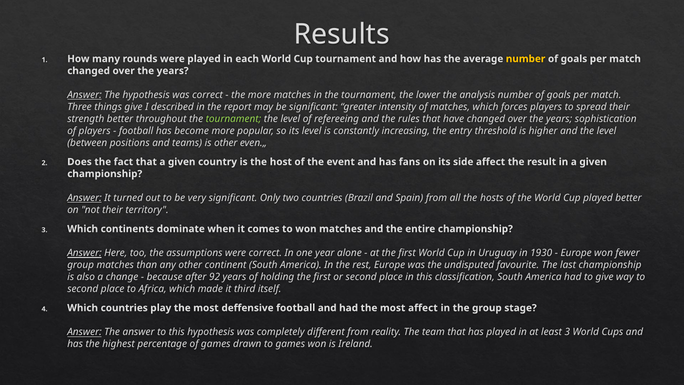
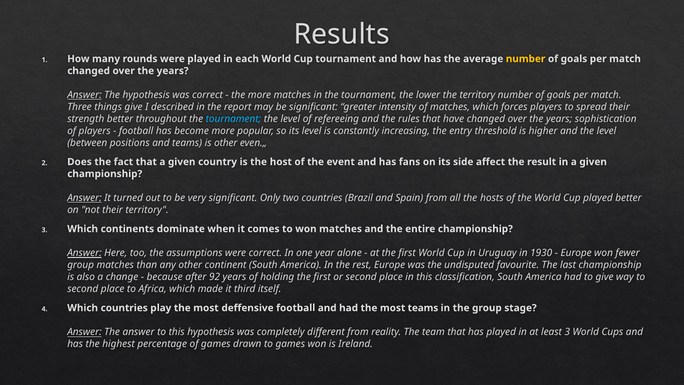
the analysis: analysis -> territory
tournament at (233, 119) colour: light green -> light blue
most affect: affect -> teams
